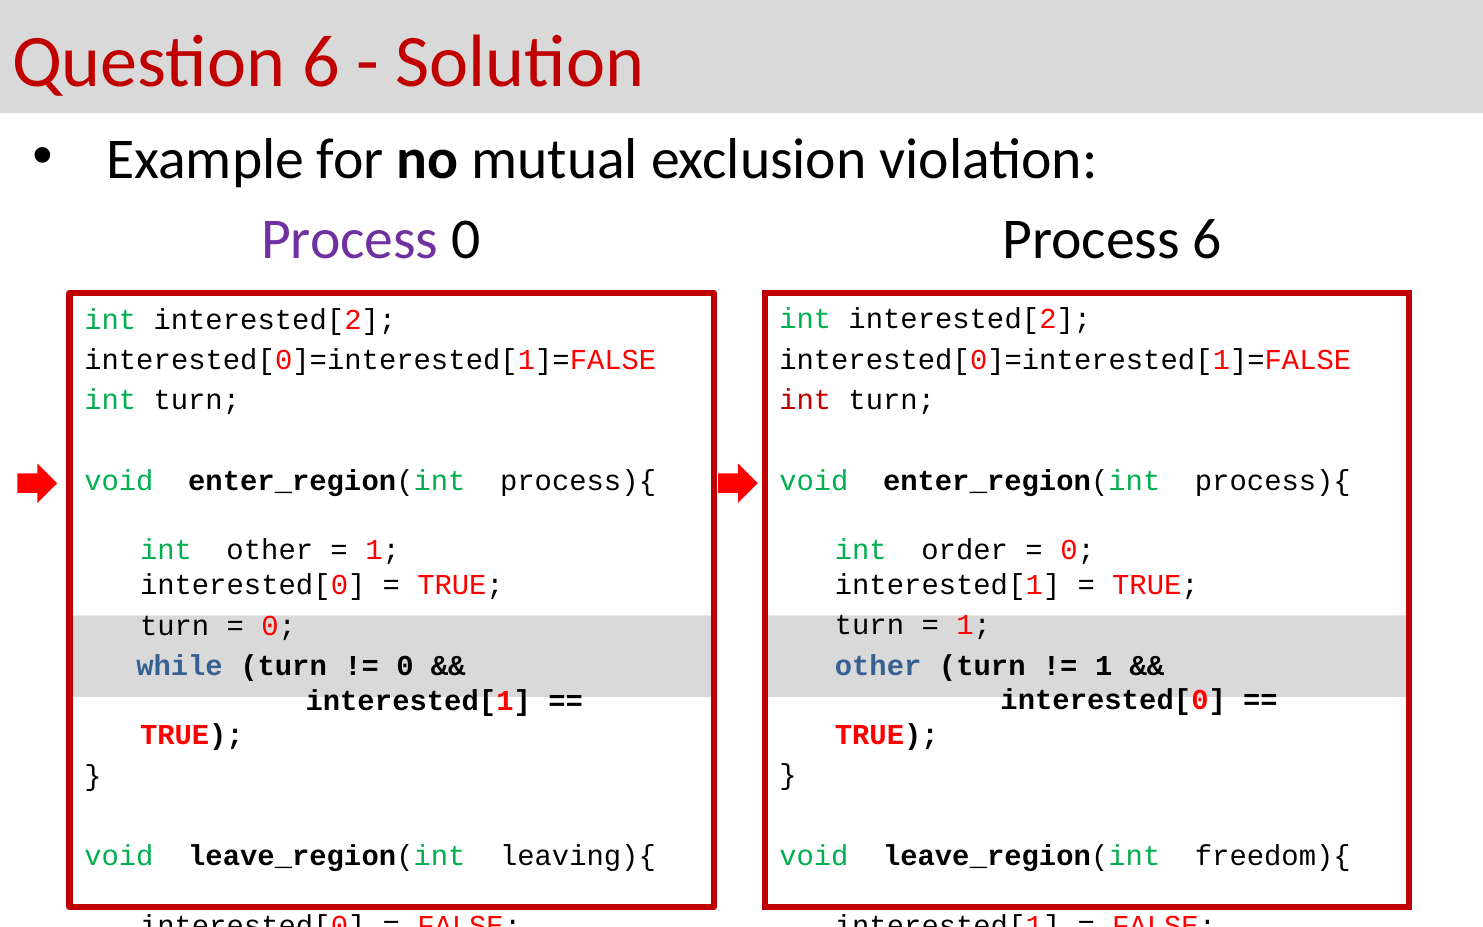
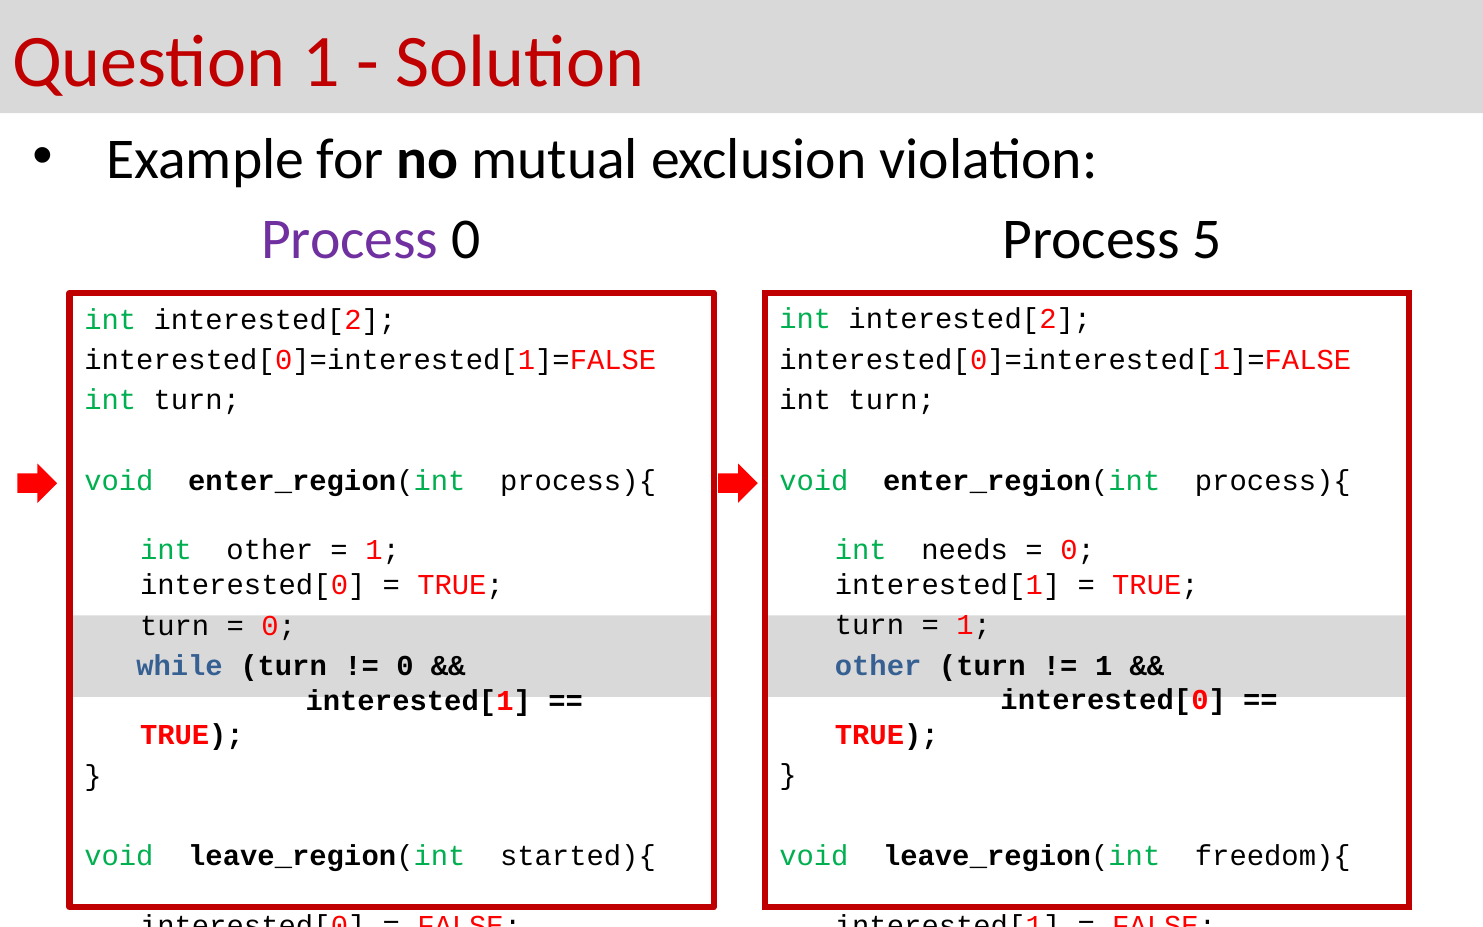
Question 6: 6 -> 1
Process 6: 6 -> 5
int at (805, 400) colour: red -> black
order: order -> needs
leaving){: leaving){ -> started){
